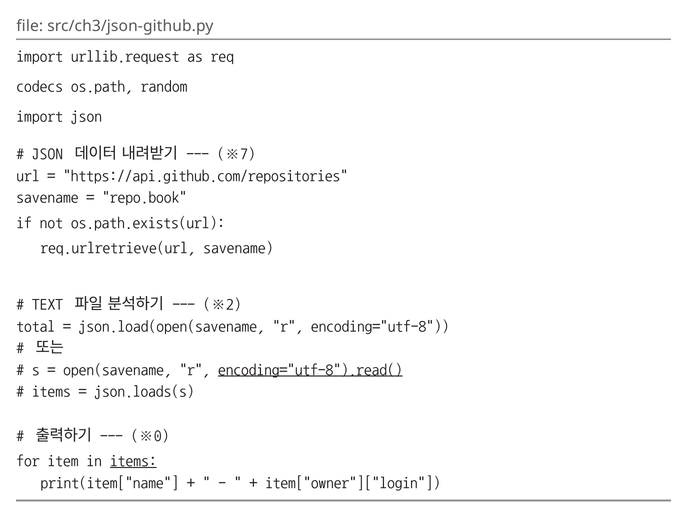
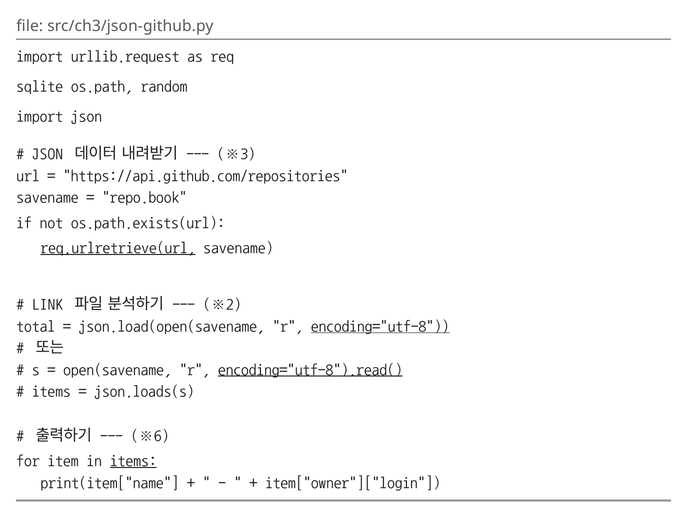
codecs: codecs -> sqlite
※7: ※7 -> ※3
req.urlretrieve(url underline: none -> present
TEXT: TEXT -> LINK
encoding="utf-8 underline: none -> present
※0: ※0 -> ※6
